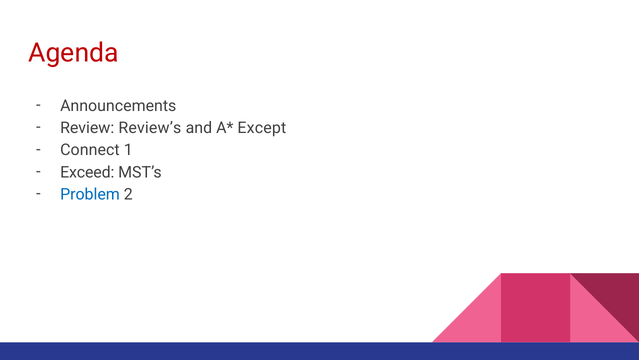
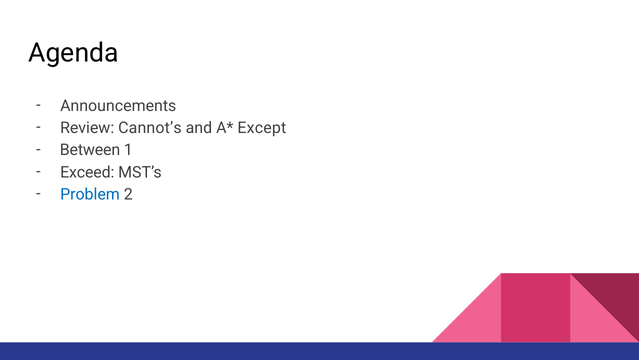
Agenda colour: red -> black
Review’s: Review’s -> Cannot’s
Connect: Connect -> Between
